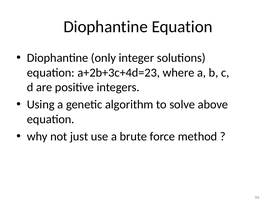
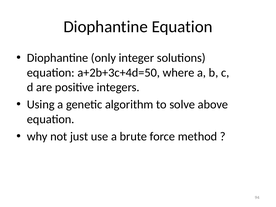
a+2b+3c+4d=23: a+2b+3c+4d=23 -> a+2b+3c+4d=50
